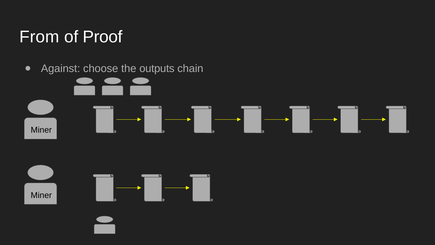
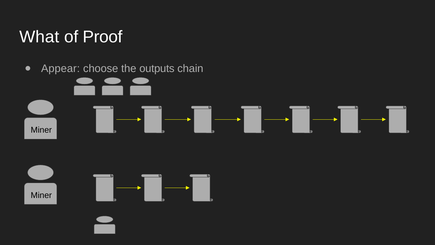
From: From -> What
Against: Against -> Appear
